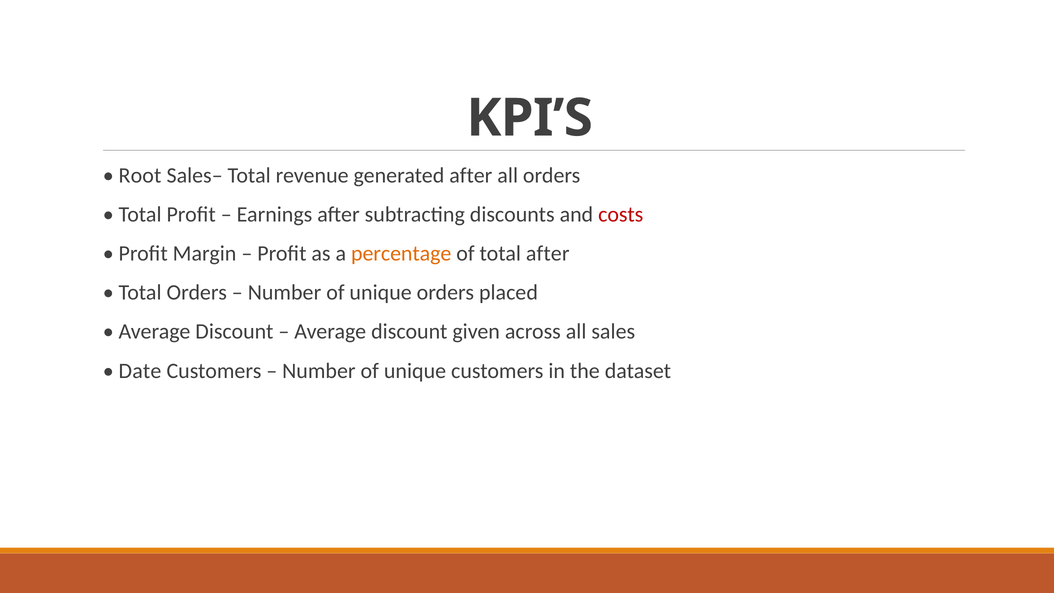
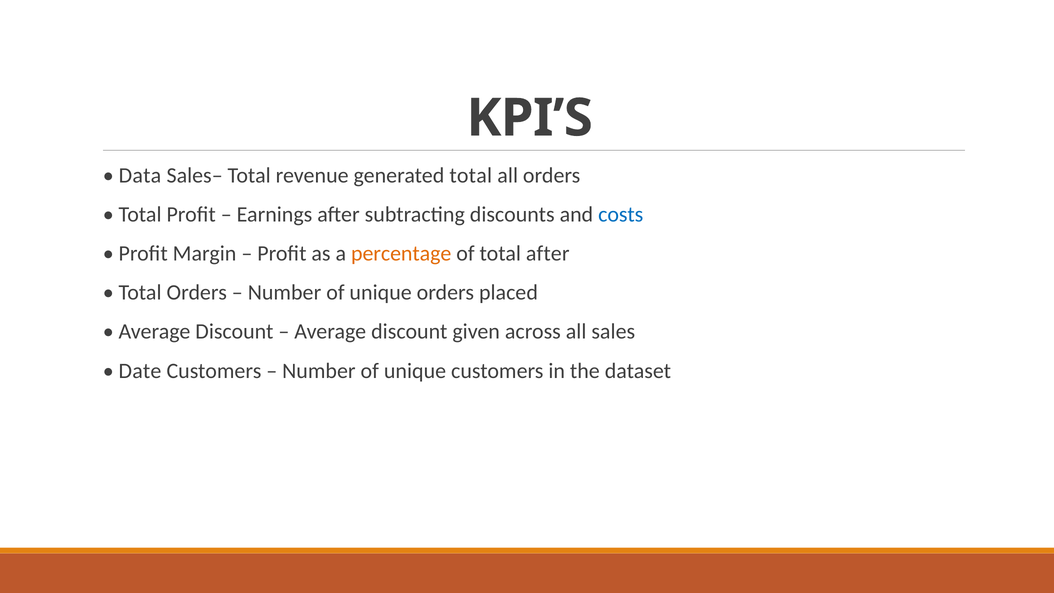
Root: Root -> Data
generated after: after -> total
costs colour: red -> blue
